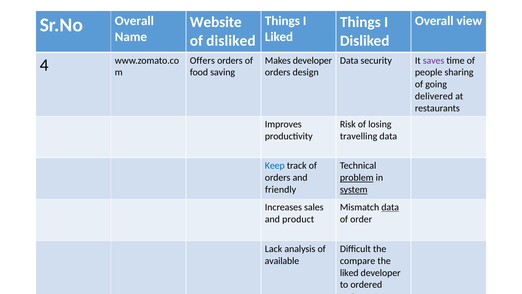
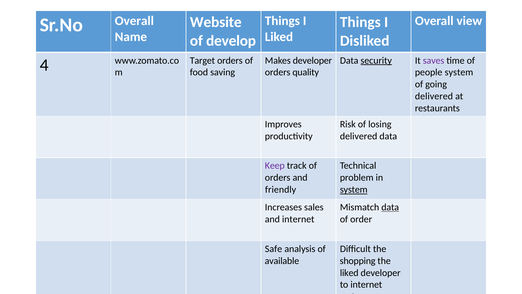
of disliked: disliked -> develop
Offers: Offers -> Target
security underline: none -> present
design: design -> quality
people sharing: sharing -> system
travelling at (359, 136): travelling -> delivered
Keep colour: blue -> purple
problem underline: present -> none
and product: product -> internet
Lack: Lack -> Safe
compare: compare -> shopping
to ordered: ordered -> internet
